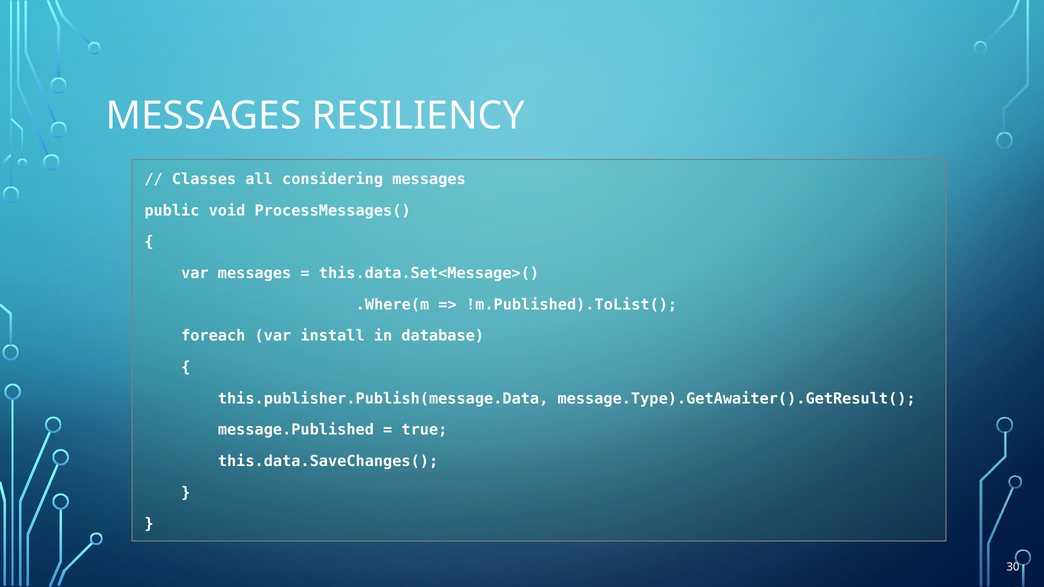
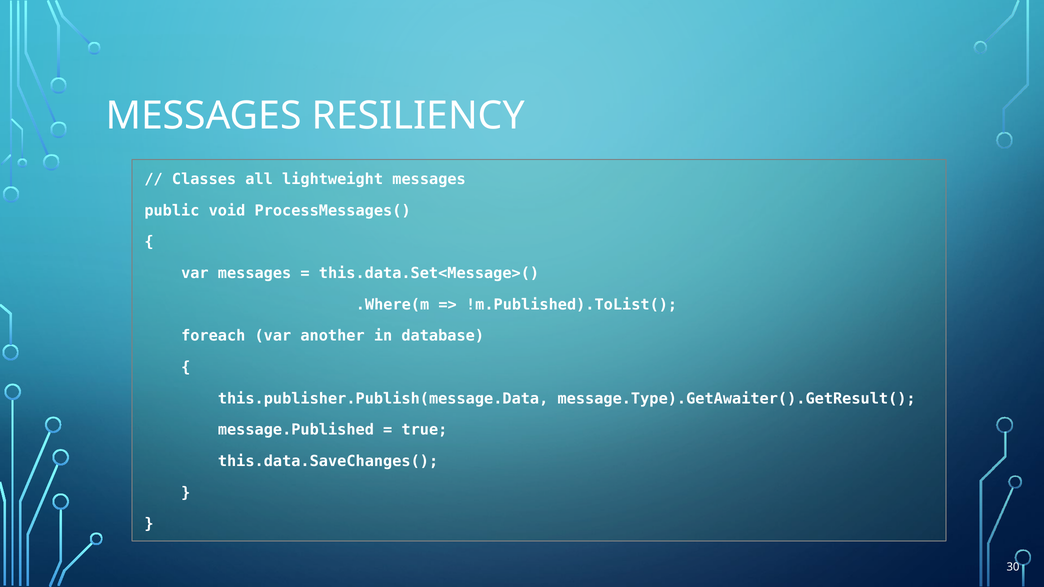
considering: considering -> lightweight
install: install -> another
